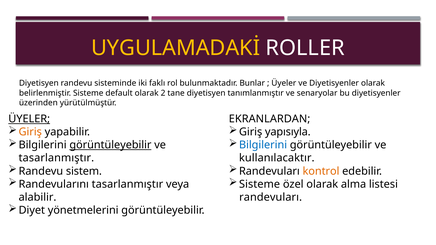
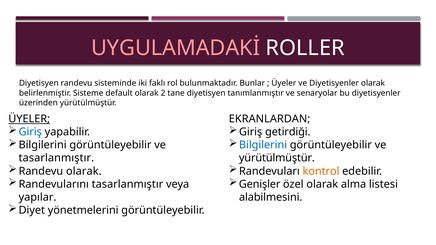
UYGULAMADAKİ colour: yellow -> pink
Giriş at (30, 132) colour: orange -> blue
yapısıyla: yapısıyla -> getirdiği
görüntüleyebilir at (110, 145) underline: present -> none
kullanılacaktır at (277, 158): kullanılacaktır -> yürütülmüştür
Randevu sistem: sistem -> olarak
Sisteme at (260, 184): Sisteme -> Genişler
alabilir: alabilir -> yapılar
randevuları at (271, 197): randevuları -> alabilmesini
